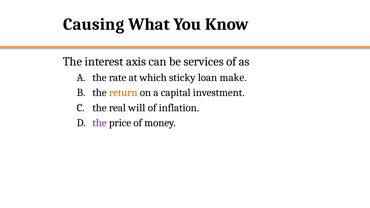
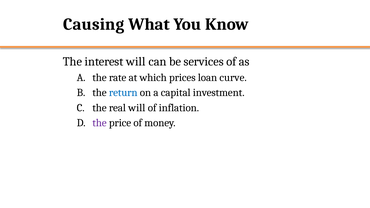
interest axis: axis -> will
sticky: sticky -> prices
make: make -> curve
return colour: orange -> blue
